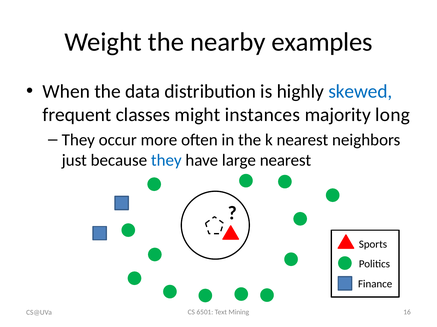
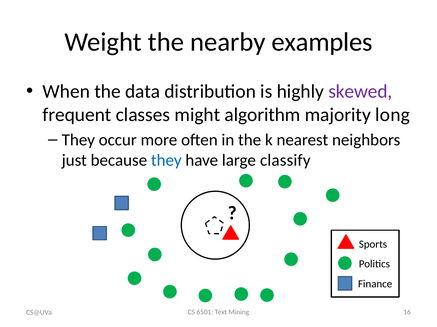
skewed colour: blue -> purple
instances: instances -> algorithm
large nearest: nearest -> classify
